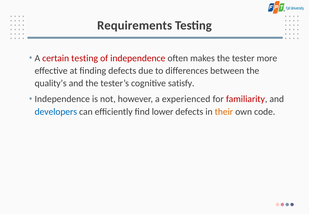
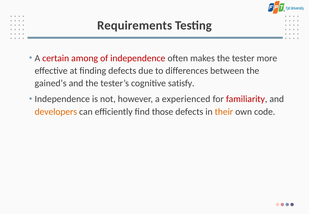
certain testing: testing -> among
quality’s: quality’s -> gained’s
developers colour: blue -> orange
lower: lower -> those
